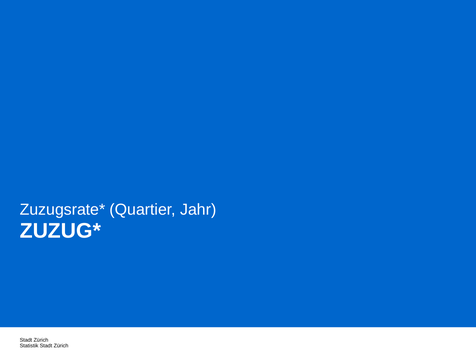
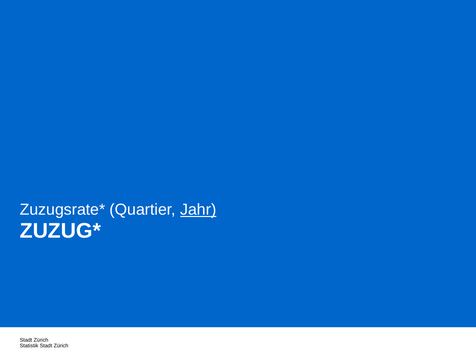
Jahr underline: none -> present
